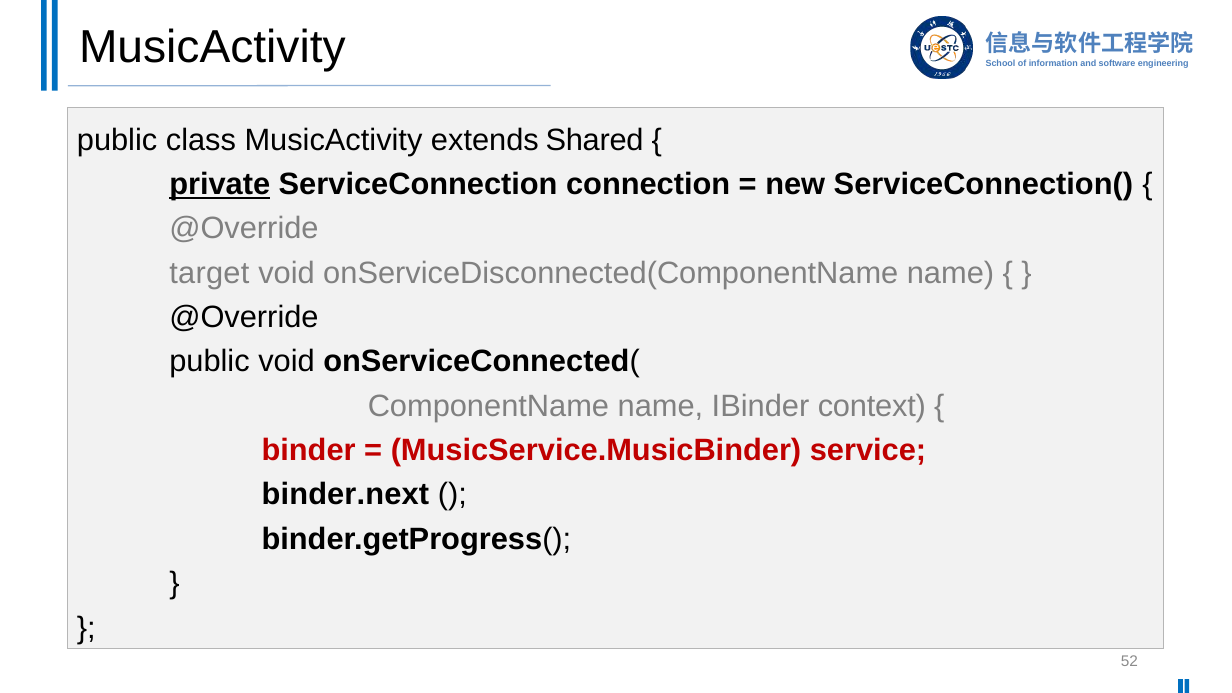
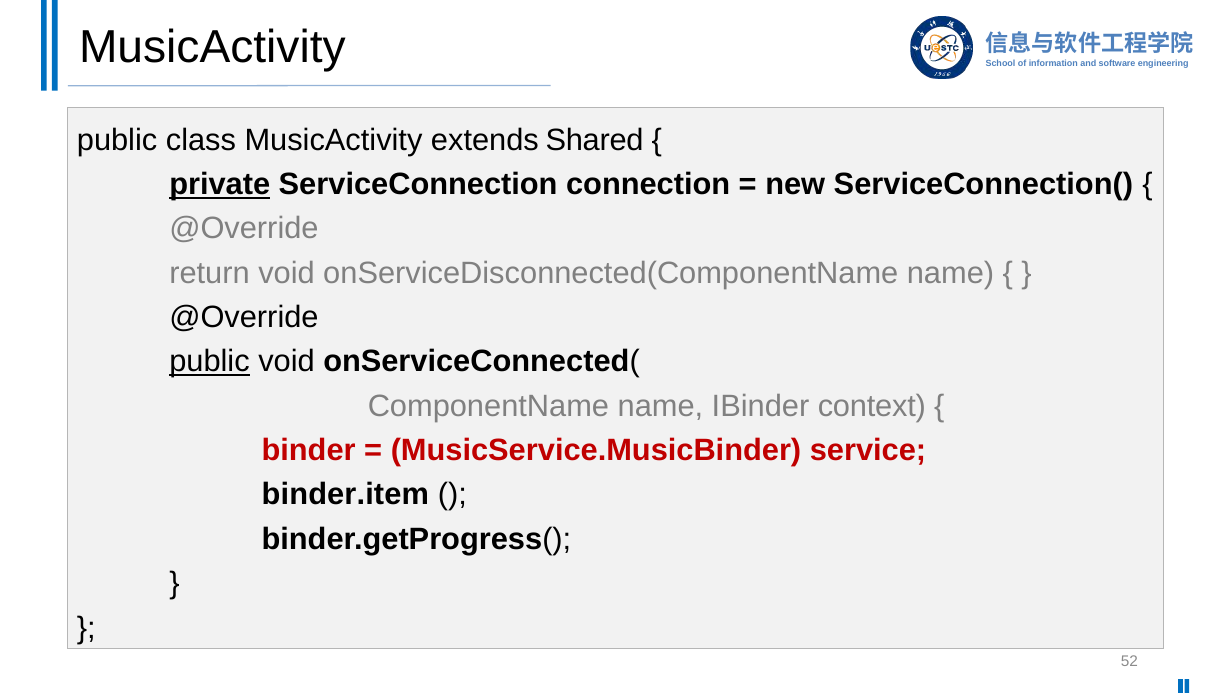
target: target -> return
public at (209, 362) underline: none -> present
binder.next: binder.next -> binder.item
